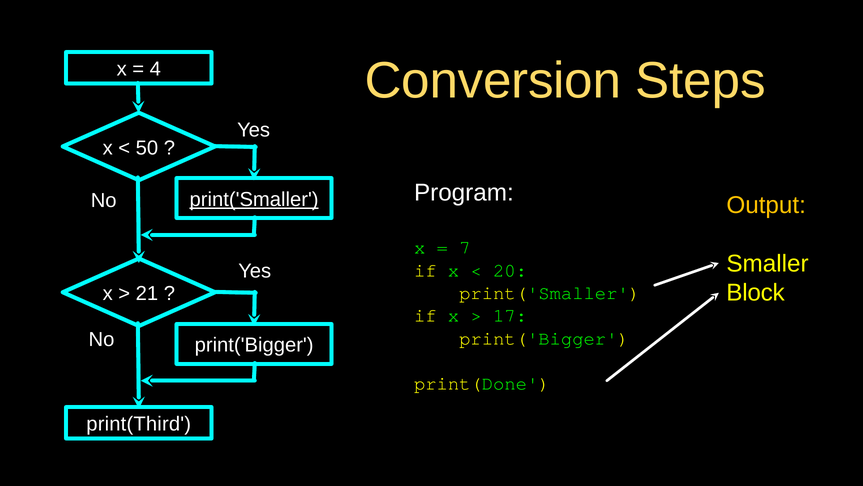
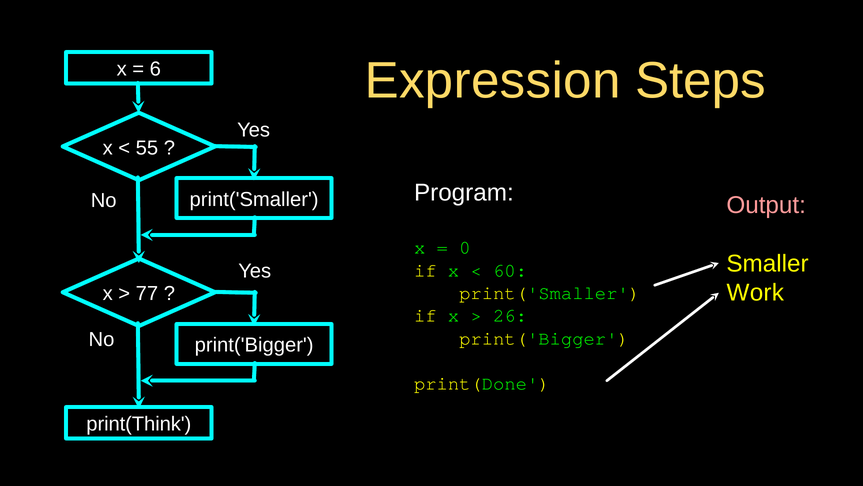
Conversion: Conversion -> Expression
4: 4 -> 6
50: 50 -> 55
print('Smaller at (254, 199) underline: present -> none
Output colour: yellow -> pink
7: 7 -> 0
20: 20 -> 60
Block: Block -> Work
21: 21 -> 77
17: 17 -> 26
print(Third: print(Third -> print(Think
